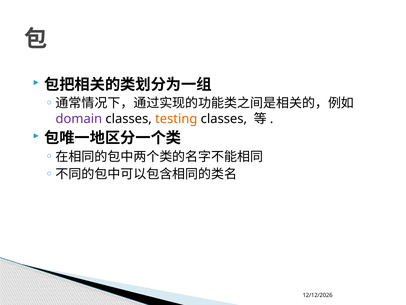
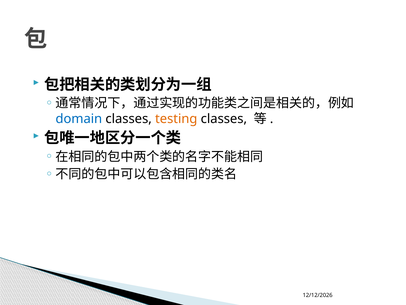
domain colour: purple -> blue
